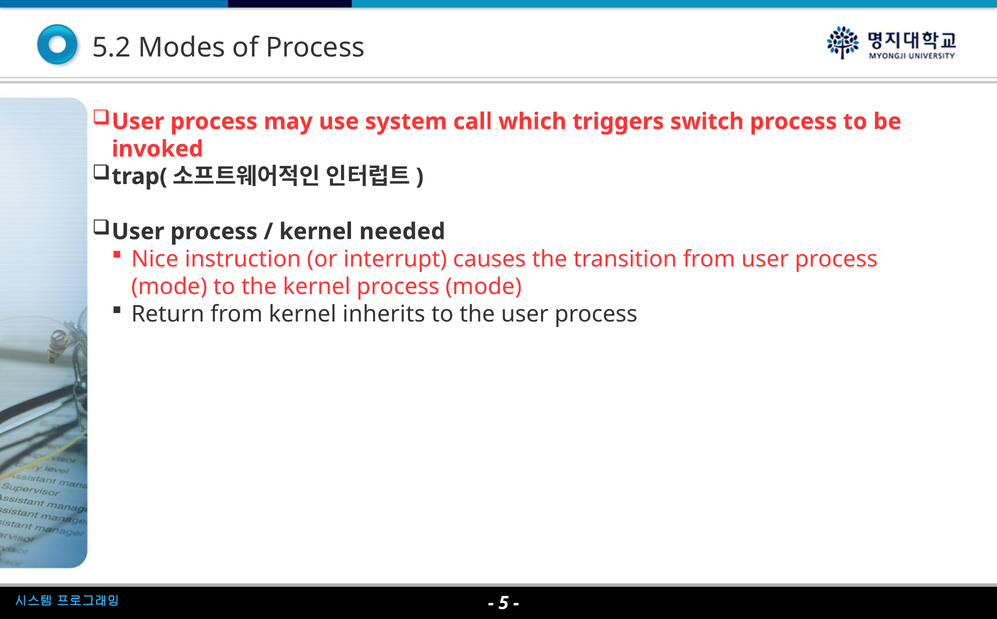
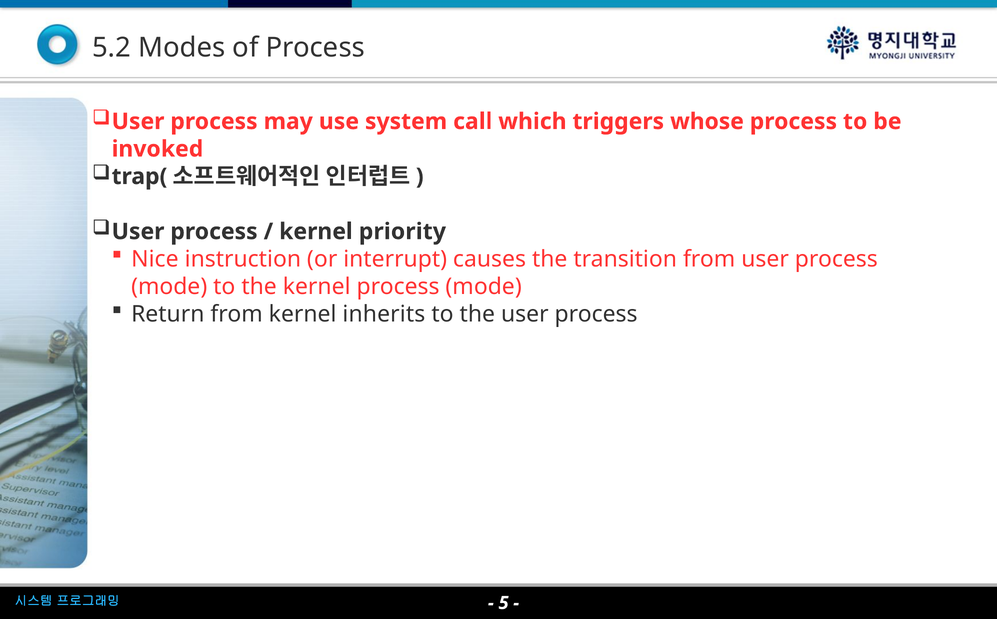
switch: switch -> whose
needed: needed -> priority
